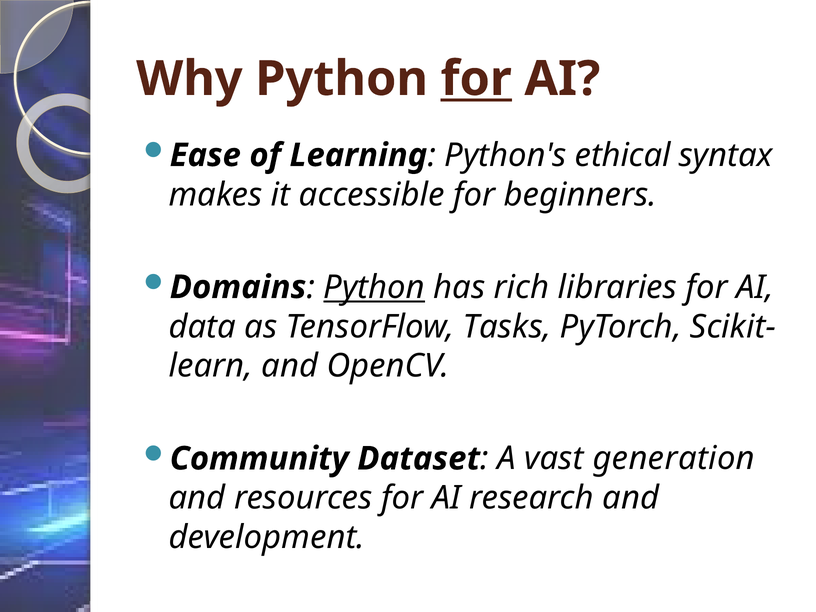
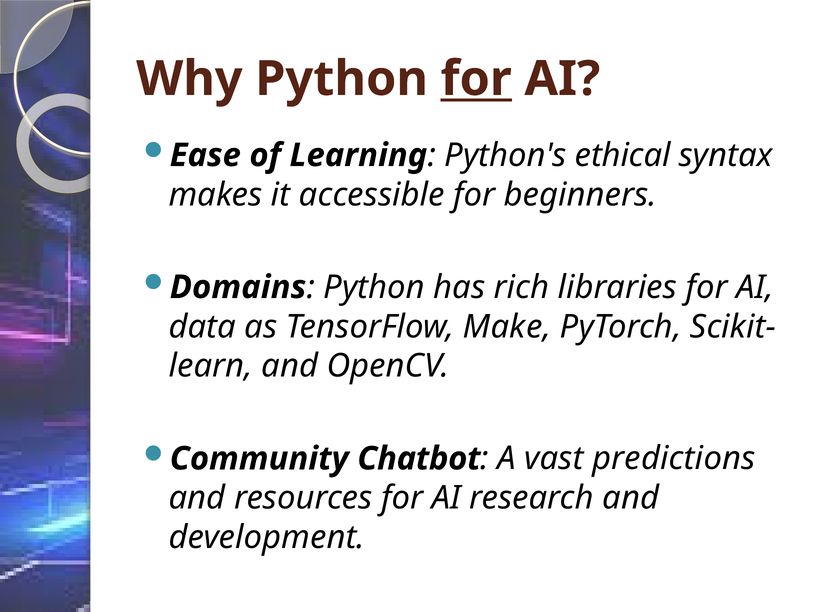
Python at (374, 287) underline: present -> none
Tasks: Tasks -> Make
Dataset: Dataset -> Chatbot
generation: generation -> predictions
